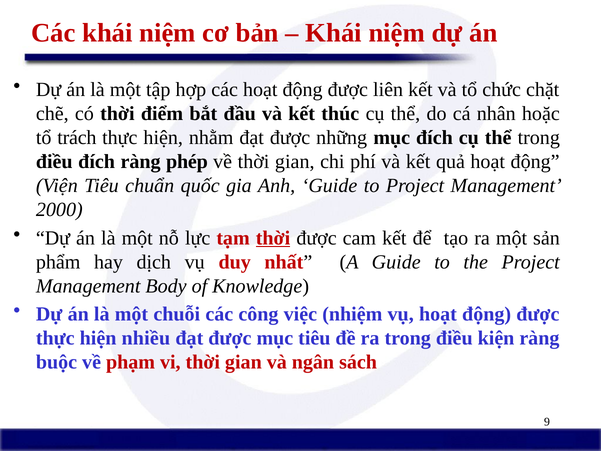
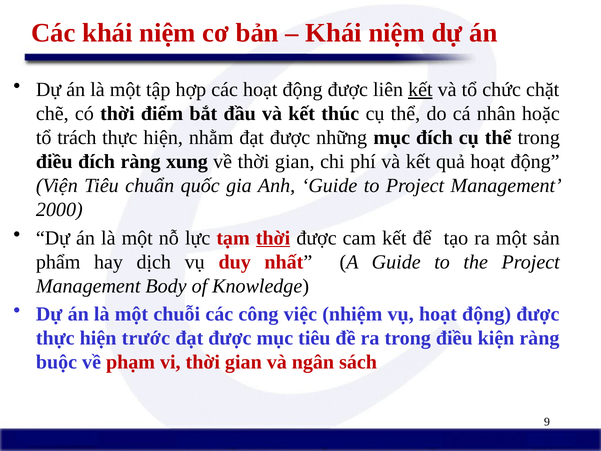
kết at (420, 90) underline: none -> present
phép: phép -> xung
nhiều: nhiều -> trước
